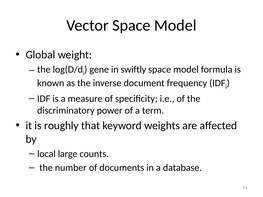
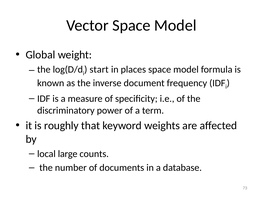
gene: gene -> start
swiftly: swiftly -> places
